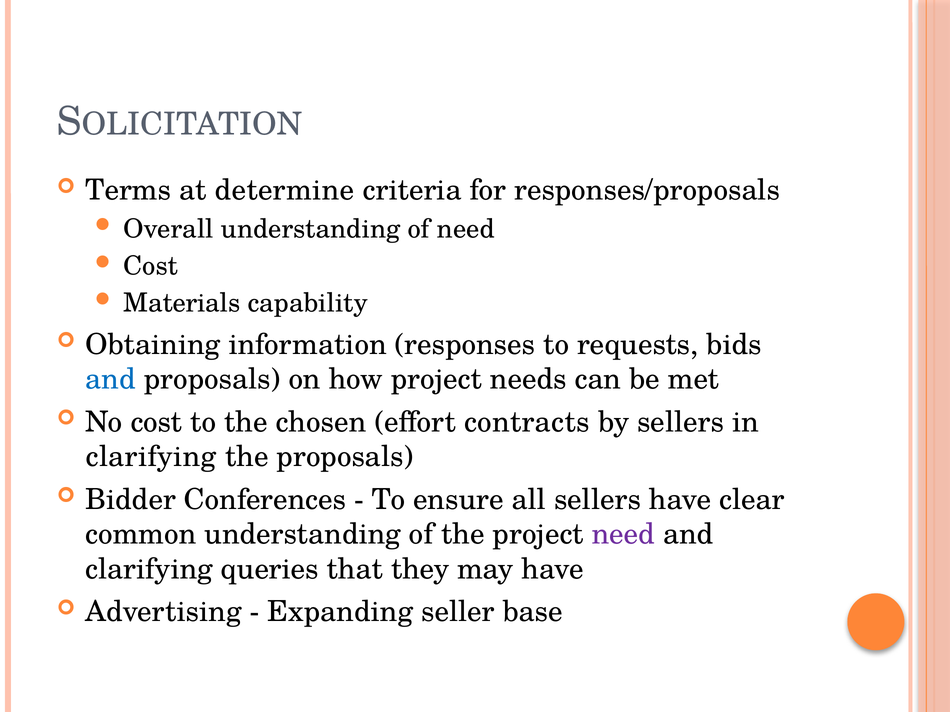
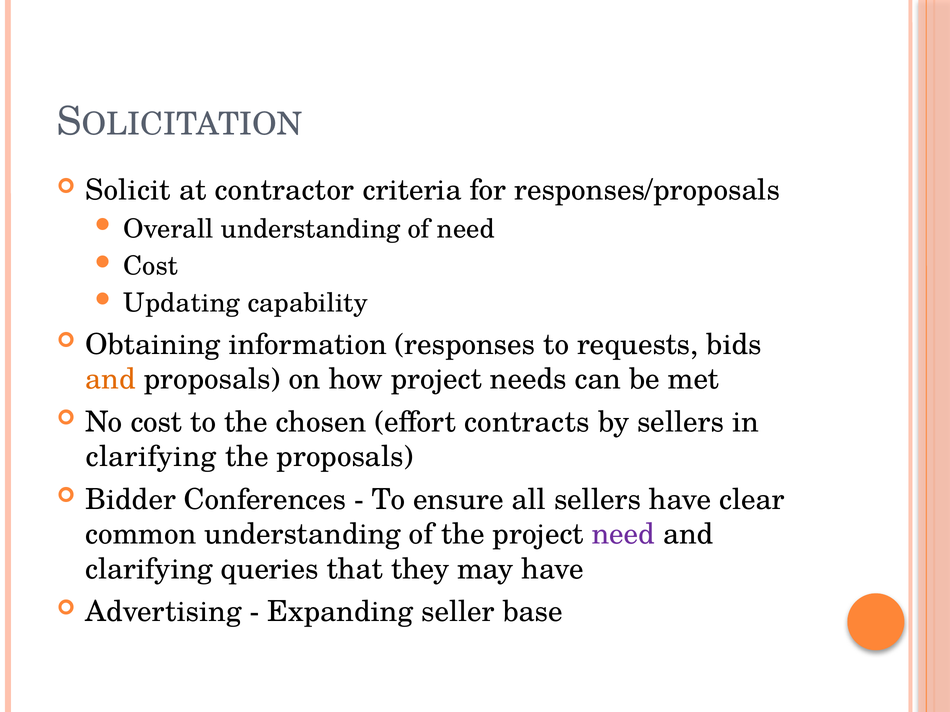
Terms: Terms -> Solicit
determine: determine -> contractor
Materials: Materials -> Updating
and at (111, 380) colour: blue -> orange
